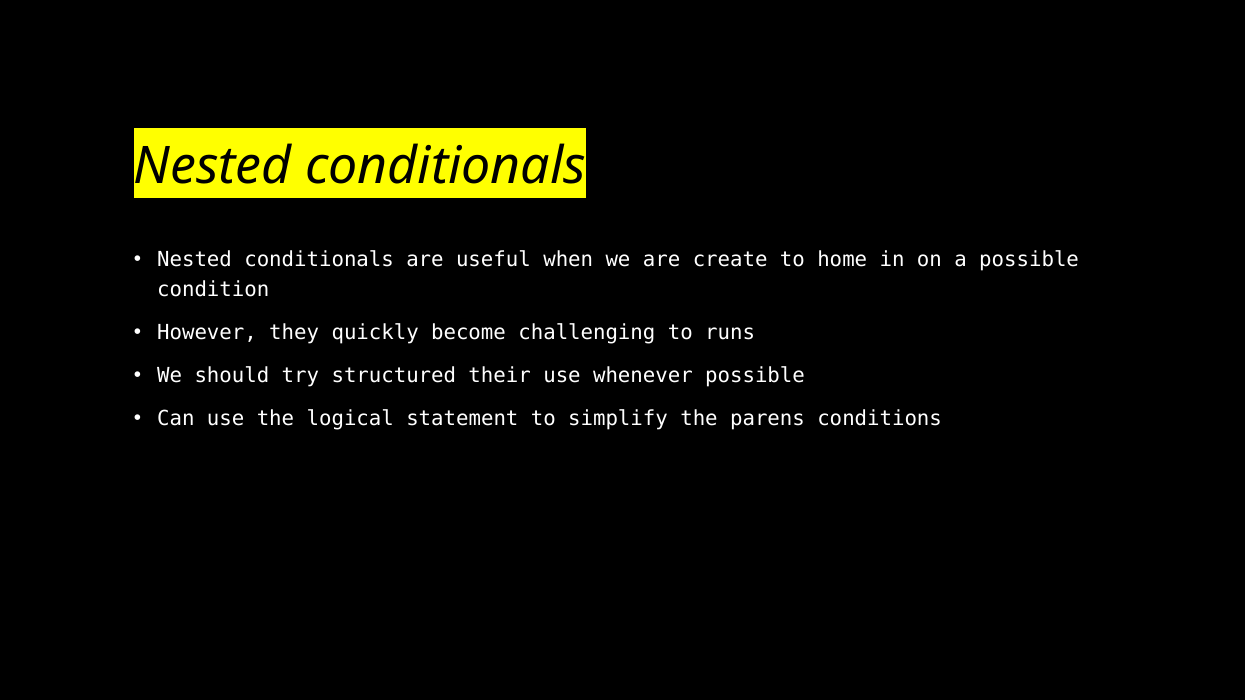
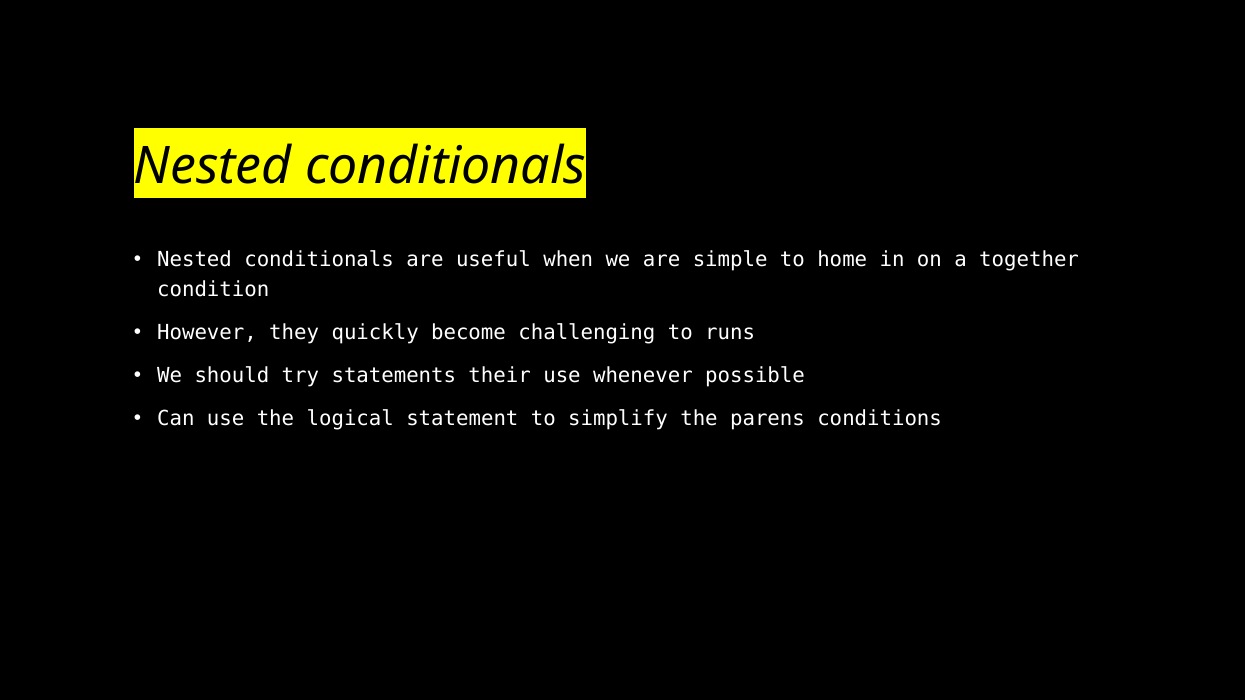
create: create -> simple
a possible: possible -> together
structured: structured -> statements
